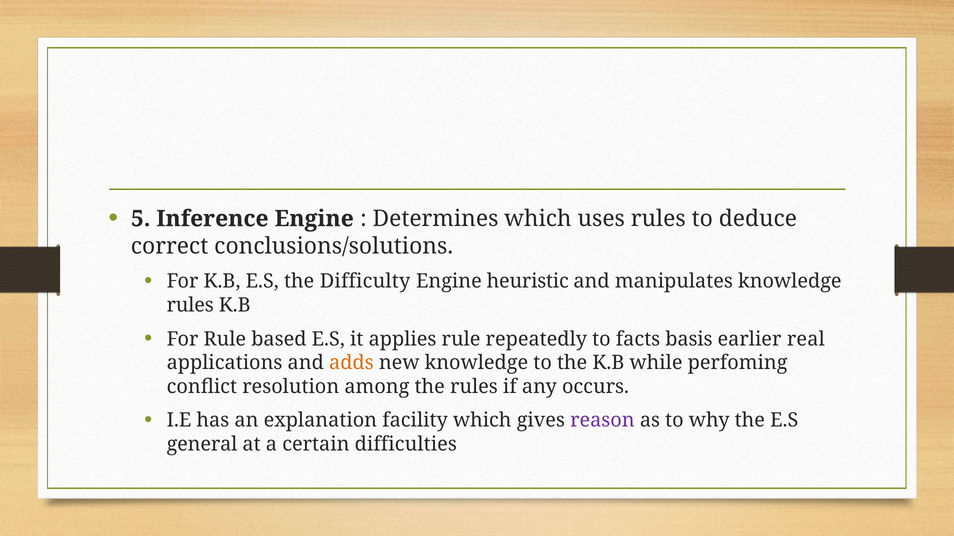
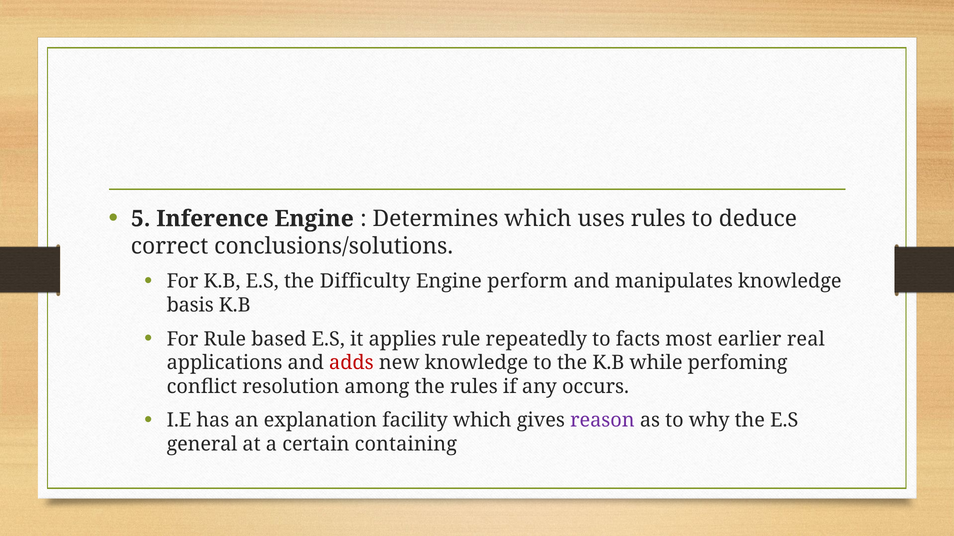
heuristic: heuristic -> perform
rules at (190, 306): rules -> basis
basis: basis -> most
adds colour: orange -> red
difficulties: difficulties -> containing
